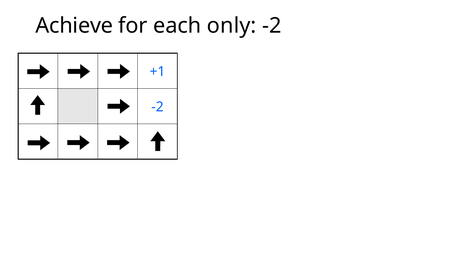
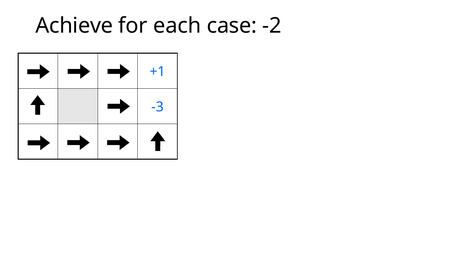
only: only -> case
-2 at (157, 107): -2 -> -3
